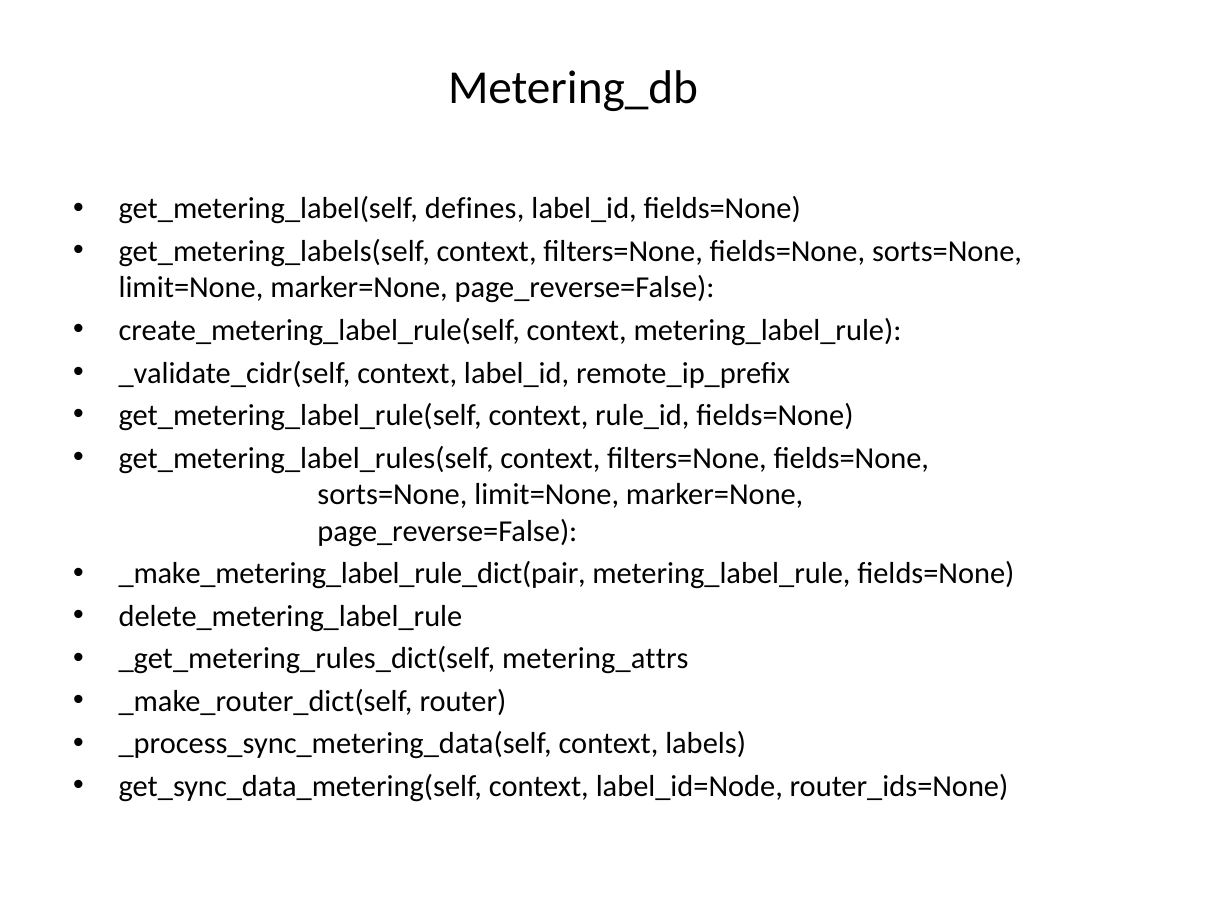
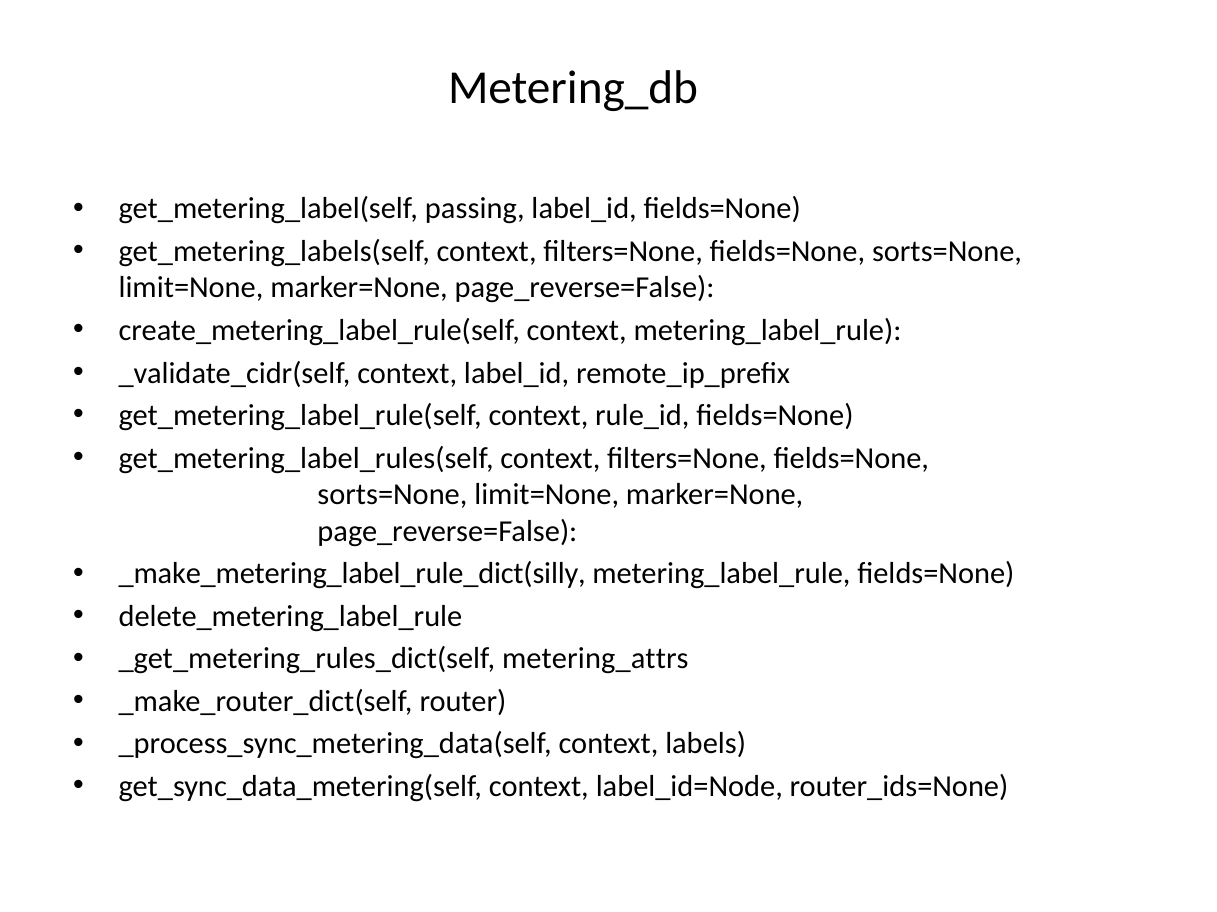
defines: defines -> passing
_make_metering_label_rule_dict(pair: _make_metering_label_rule_dict(pair -> _make_metering_label_rule_dict(silly
